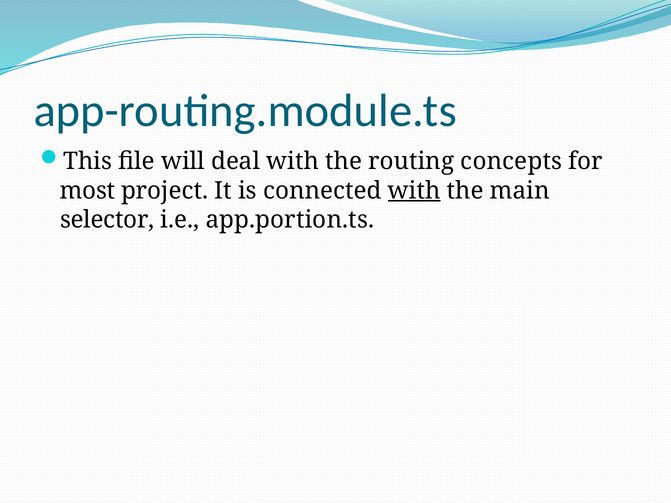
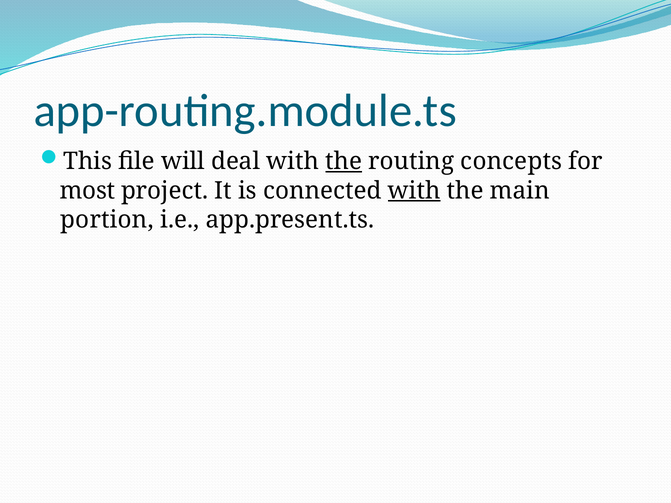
the at (344, 162) underline: none -> present
selector: selector -> portion
app.portion.ts: app.portion.ts -> app.present.ts
